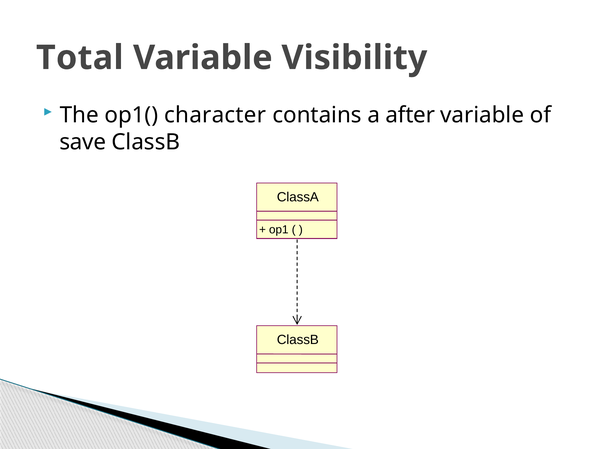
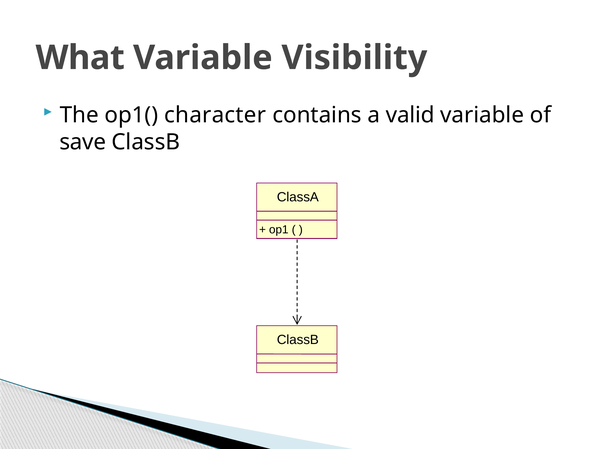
Total: Total -> What
after: after -> valid
